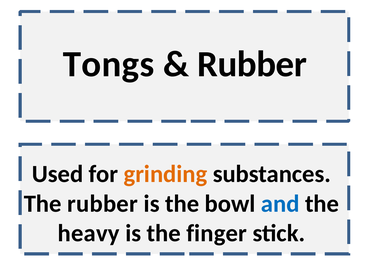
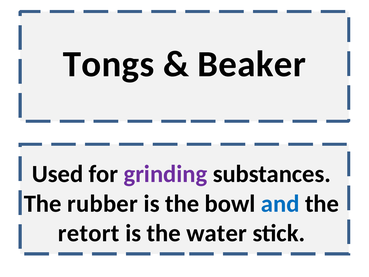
Rubber at (252, 64): Rubber -> Beaker
grinding colour: orange -> purple
heavy: heavy -> retort
finger: finger -> water
